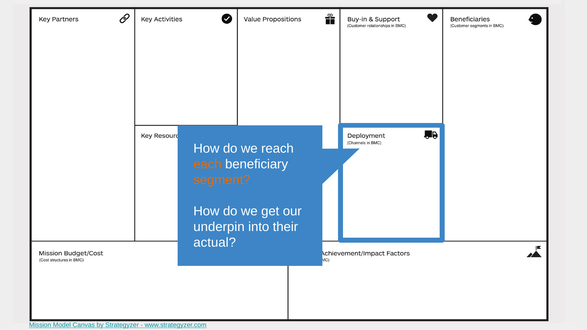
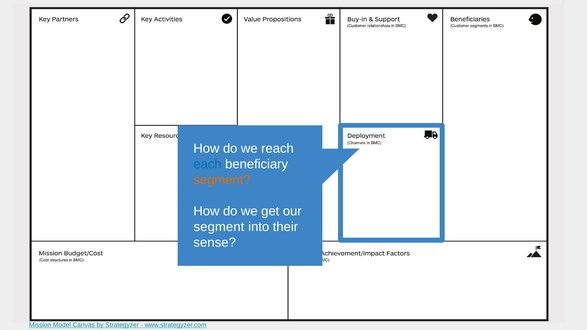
each colour: orange -> blue
underpin at (219, 227): underpin -> segment
actual: actual -> sense
